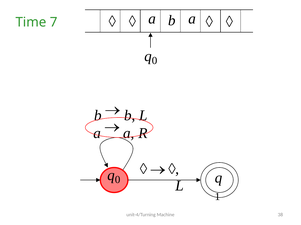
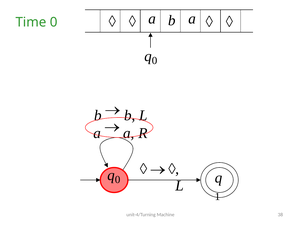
Time 7: 7 -> 0
